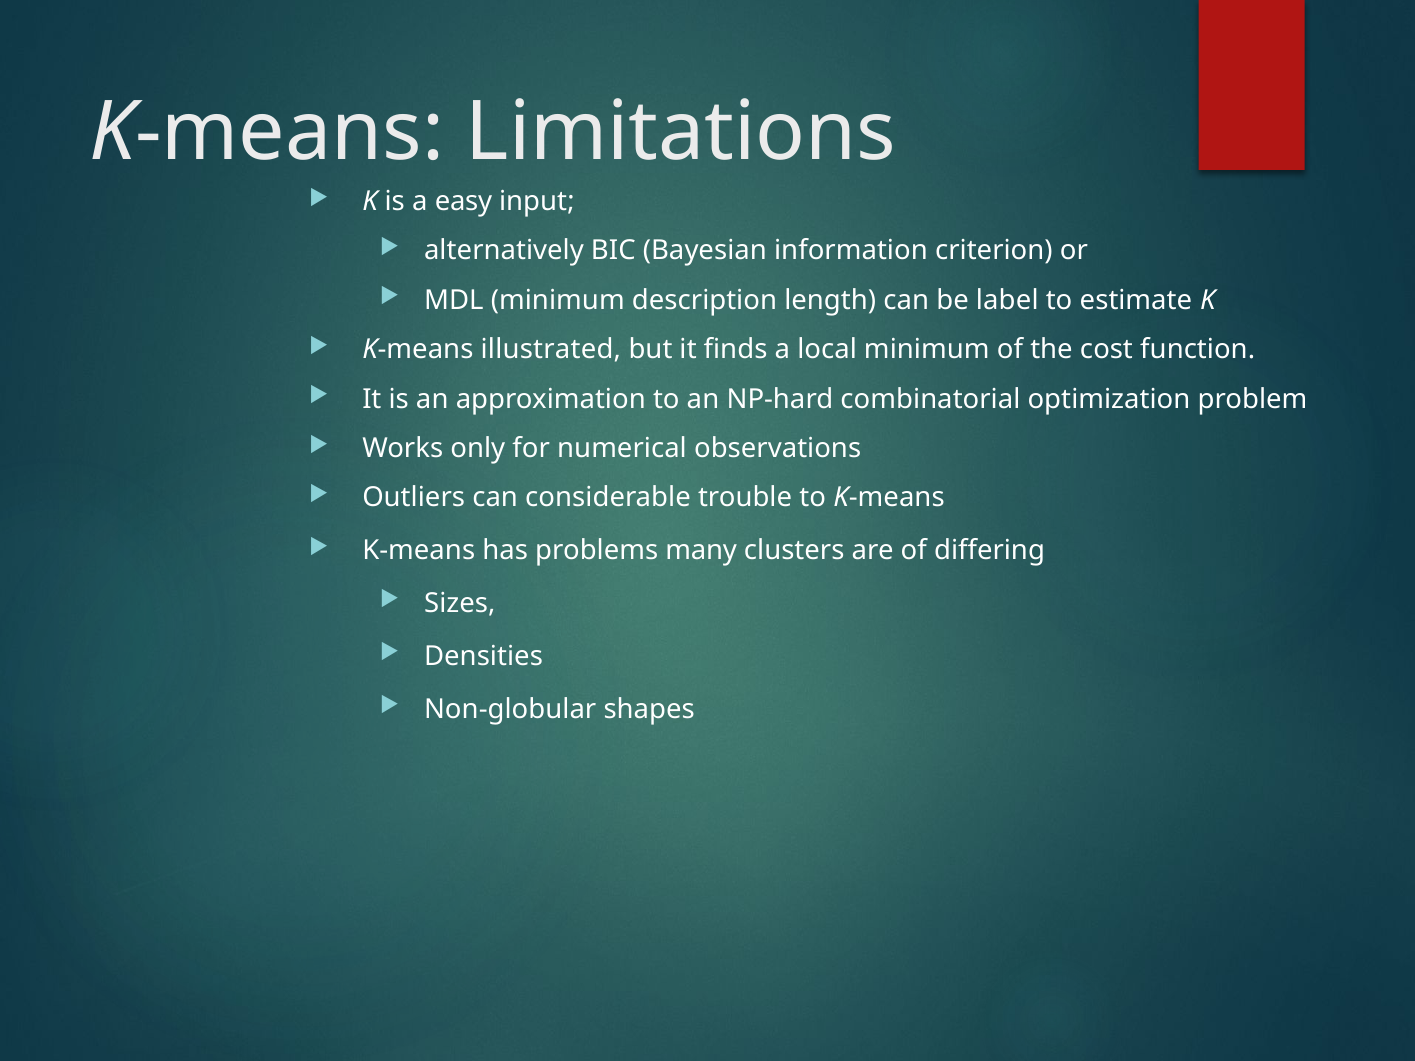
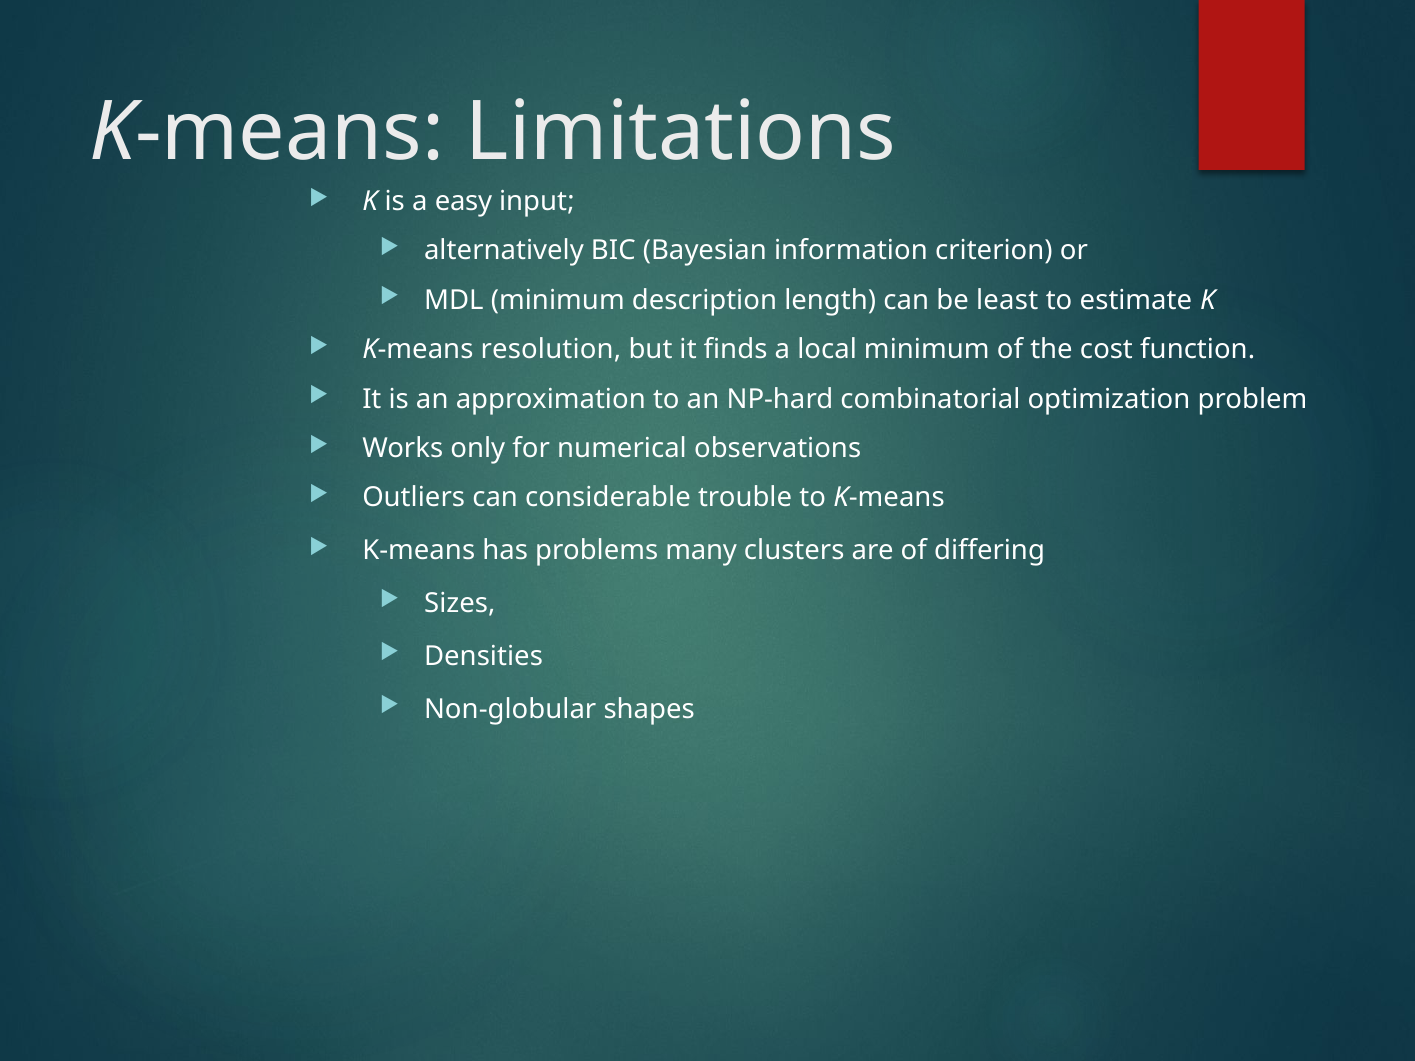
label: label -> least
illustrated: illustrated -> resolution
